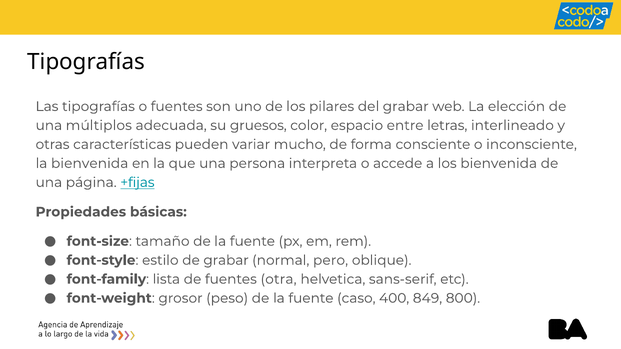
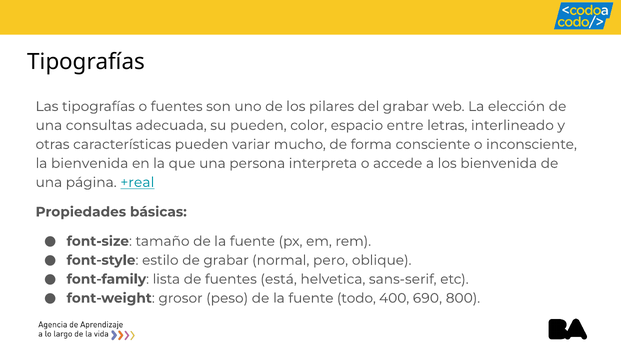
múltiplos: múltiplos -> consultas
su gruesos: gruesos -> pueden
+fijas: +fijas -> +real
otra: otra -> está
caso: caso -> todo
849: 849 -> 690
